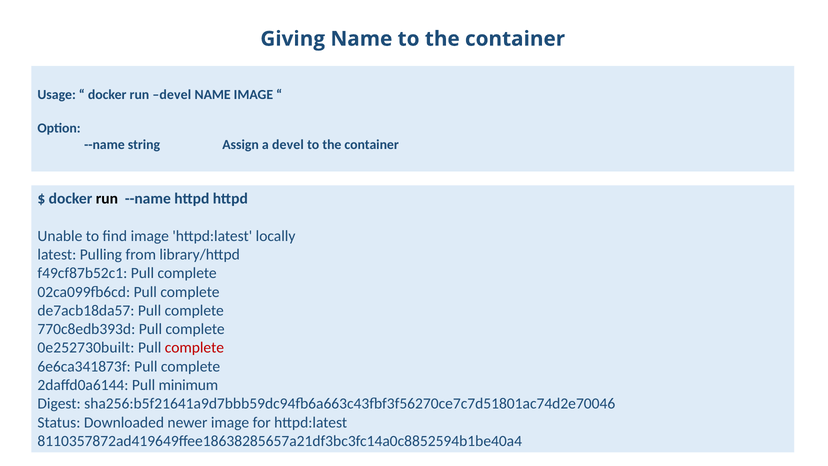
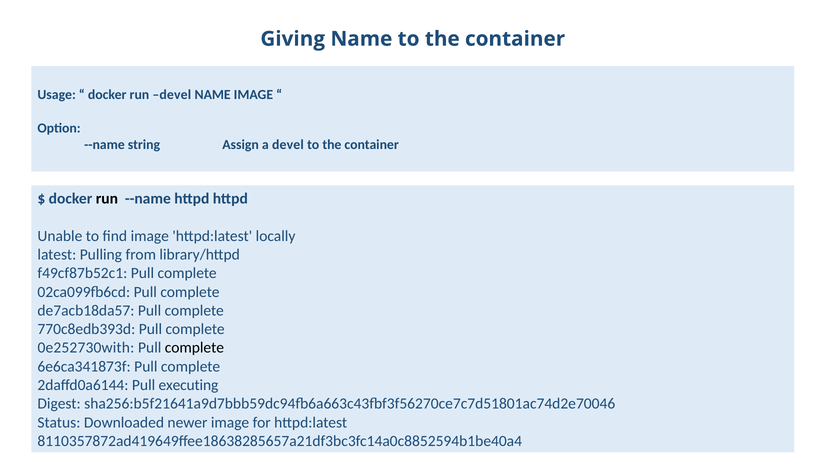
0e252730built: 0e252730built -> 0e252730with
complete at (194, 348) colour: red -> black
minimum: minimum -> executing
